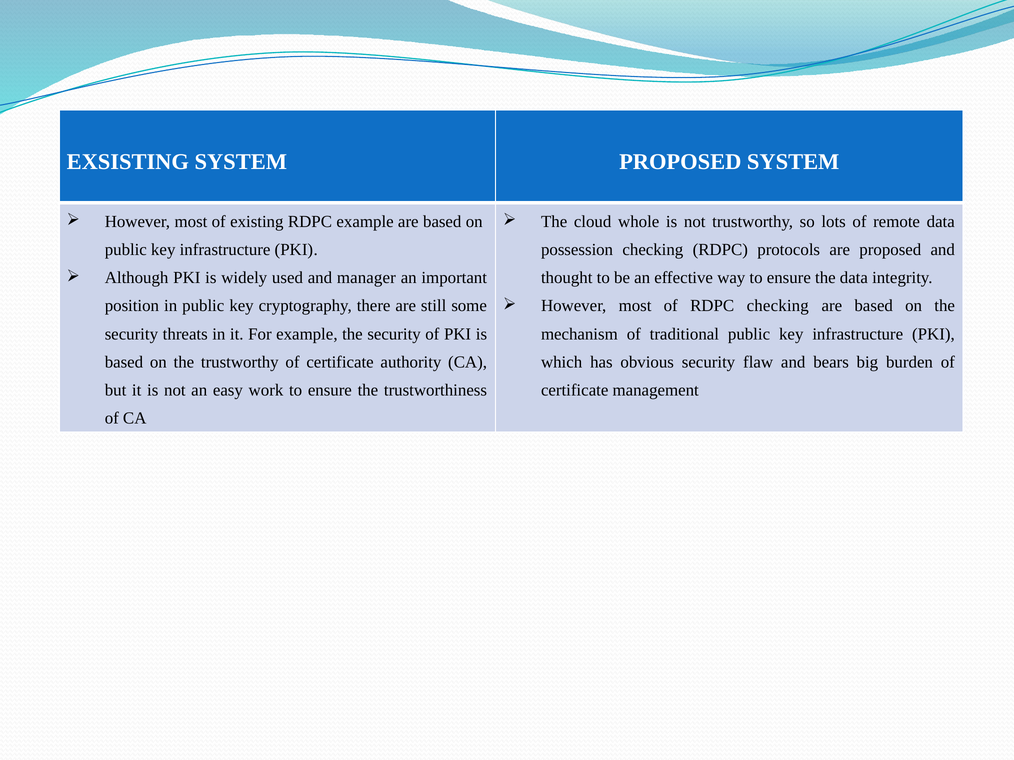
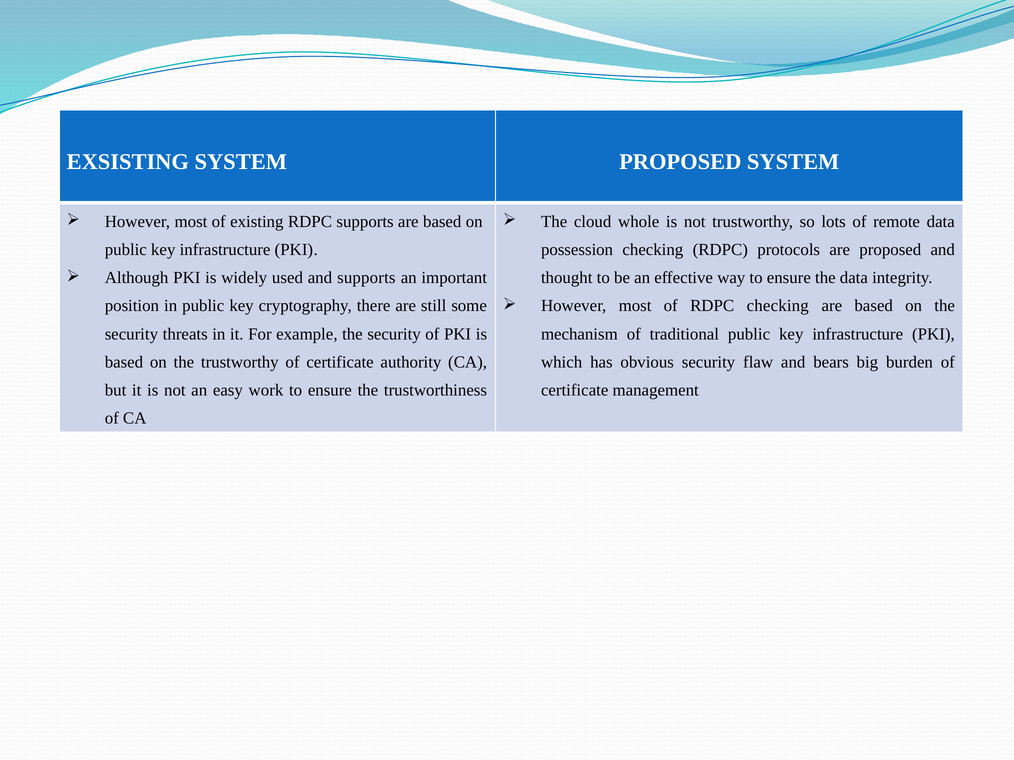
RDPC example: example -> supports
and manager: manager -> supports
